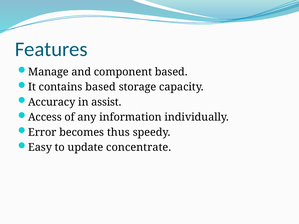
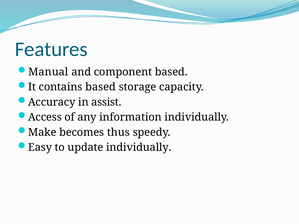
Manage: Manage -> Manual
Error: Error -> Make
update concentrate: concentrate -> individually
